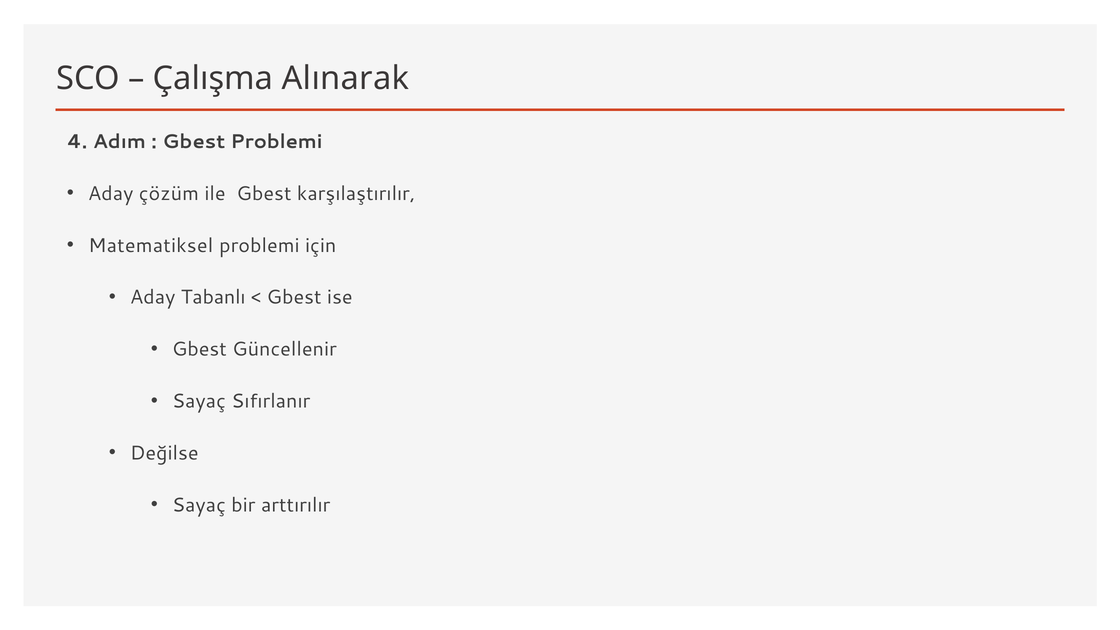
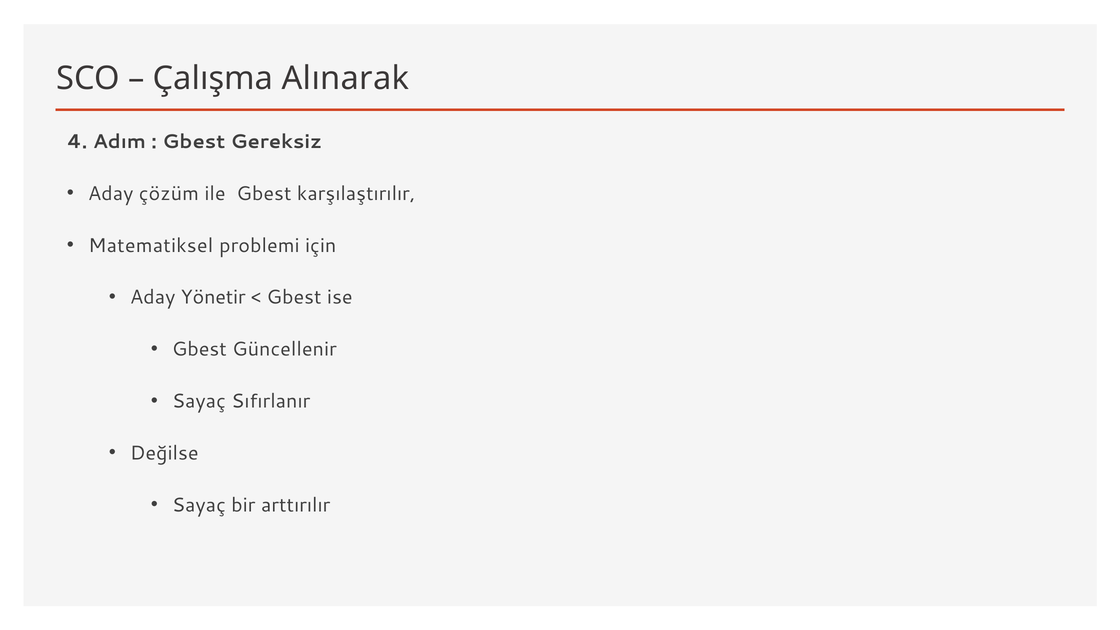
Gbest Problemi: Problemi -> Gereksiz
Tabanlı: Tabanlı -> Yönetir
